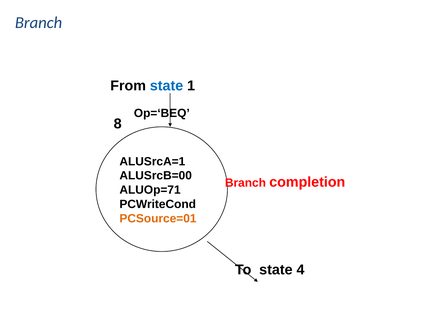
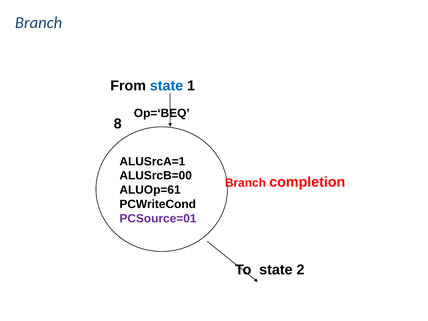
ALUOp=71: ALUOp=71 -> ALUOp=61
PCSource=01 colour: orange -> purple
4: 4 -> 2
